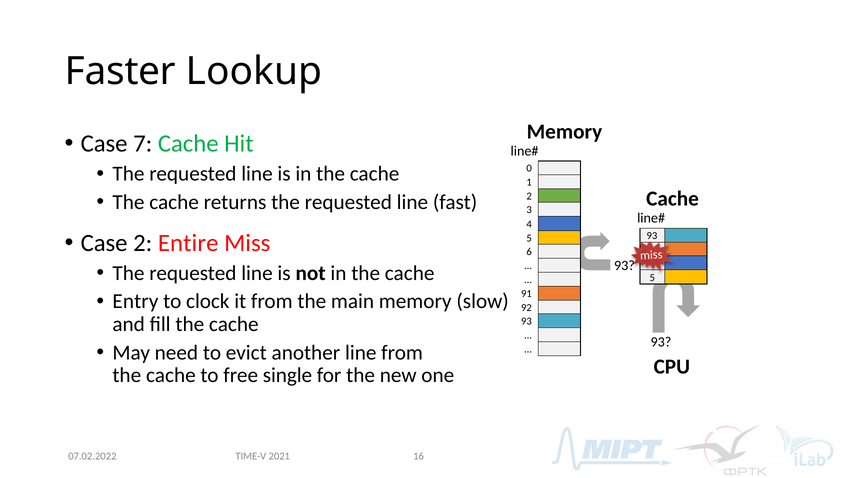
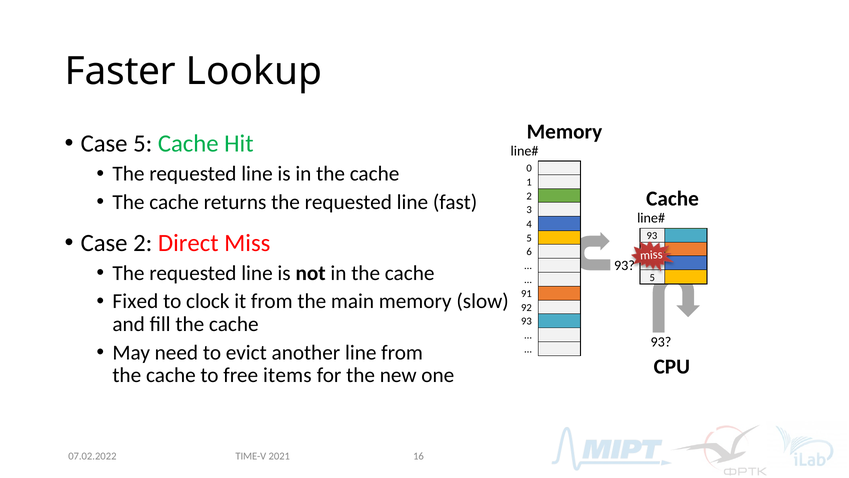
Case 7: 7 -> 5
Entire: Entire -> Direct
Entry: Entry -> Fixed
single: single -> items
